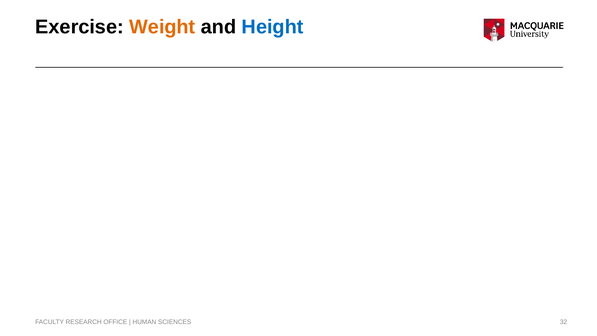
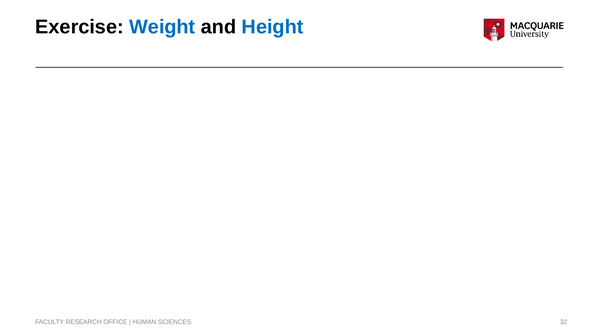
Weight colour: orange -> blue
